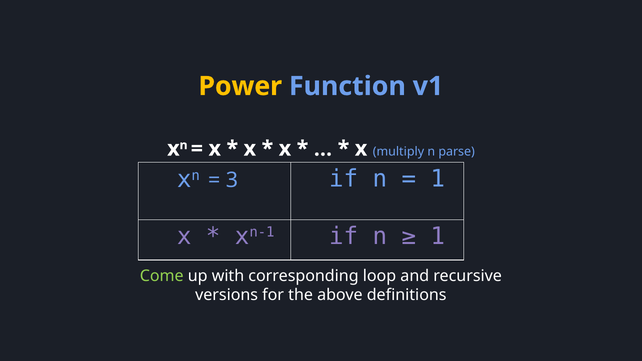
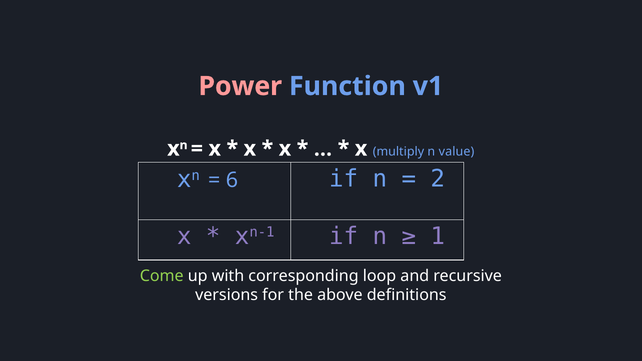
Power colour: yellow -> pink
parse: parse -> value
3: 3 -> 6
1 at (438, 179): 1 -> 2
